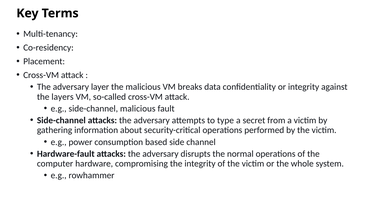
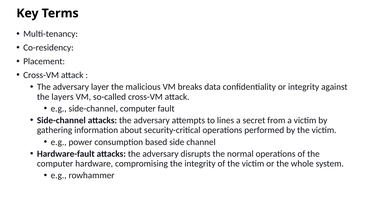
side-channel malicious: malicious -> computer
type: type -> lines
